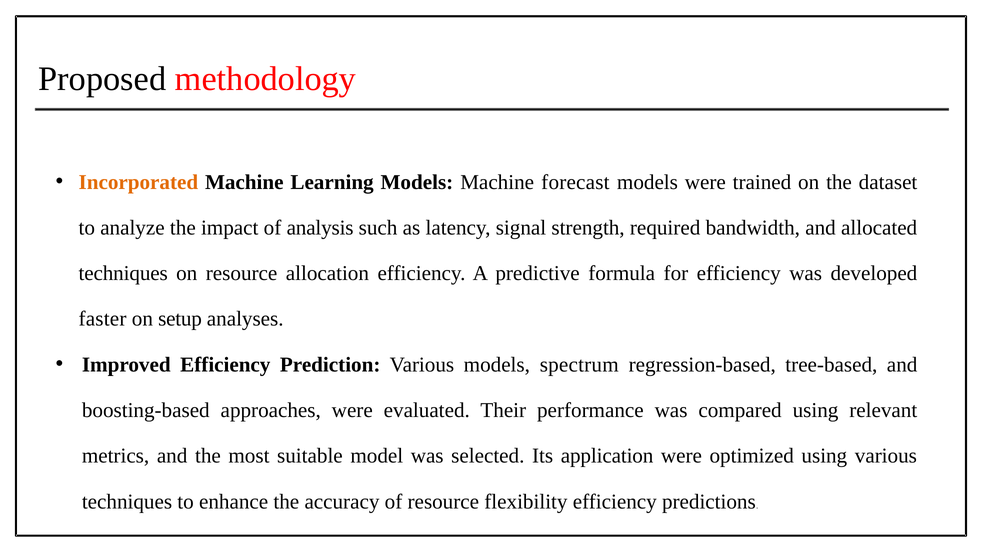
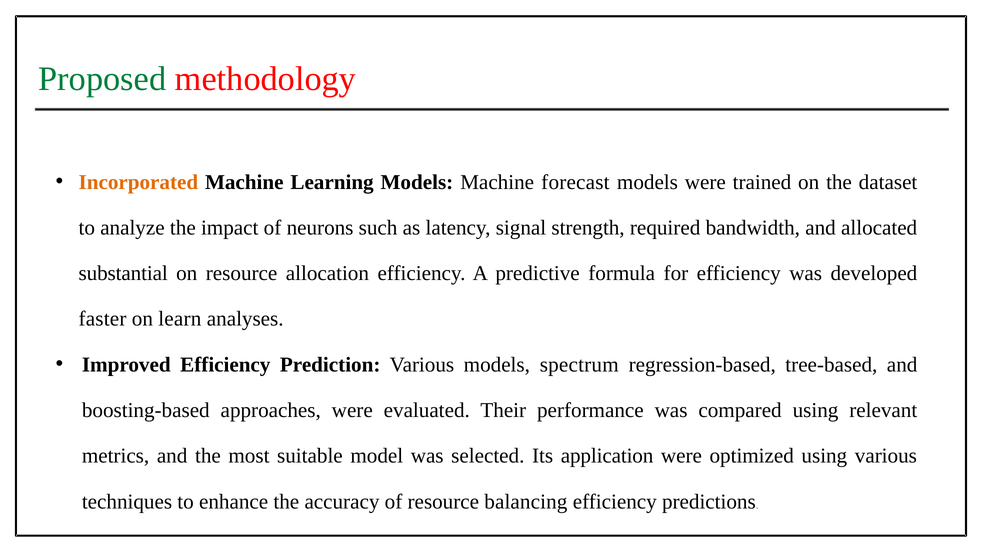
Proposed colour: black -> green
analysis: analysis -> neurons
techniques at (123, 274): techniques -> substantial
setup: setup -> learn
flexibility: flexibility -> balancing
